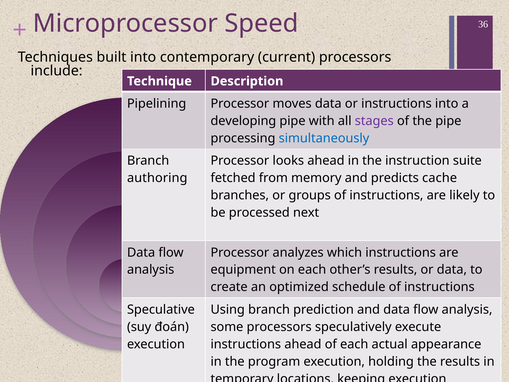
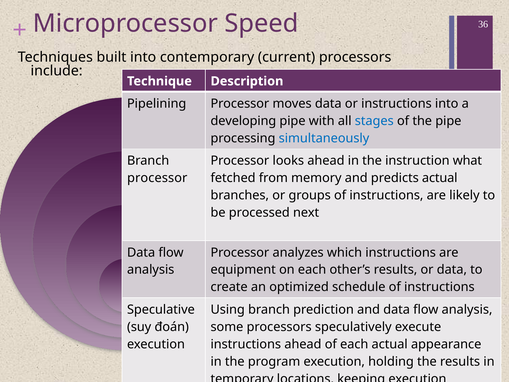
stages colour: purple -> blue
suite: suite -> what
authoring at (157, 178): authoring -> processor
predicts cache: cache -> actual
